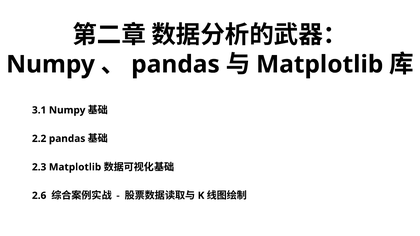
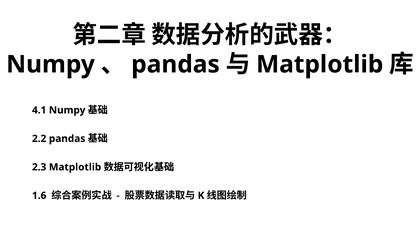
3.1: 3.1 -> 4.1
2.6: 2.6 -> 1.6
